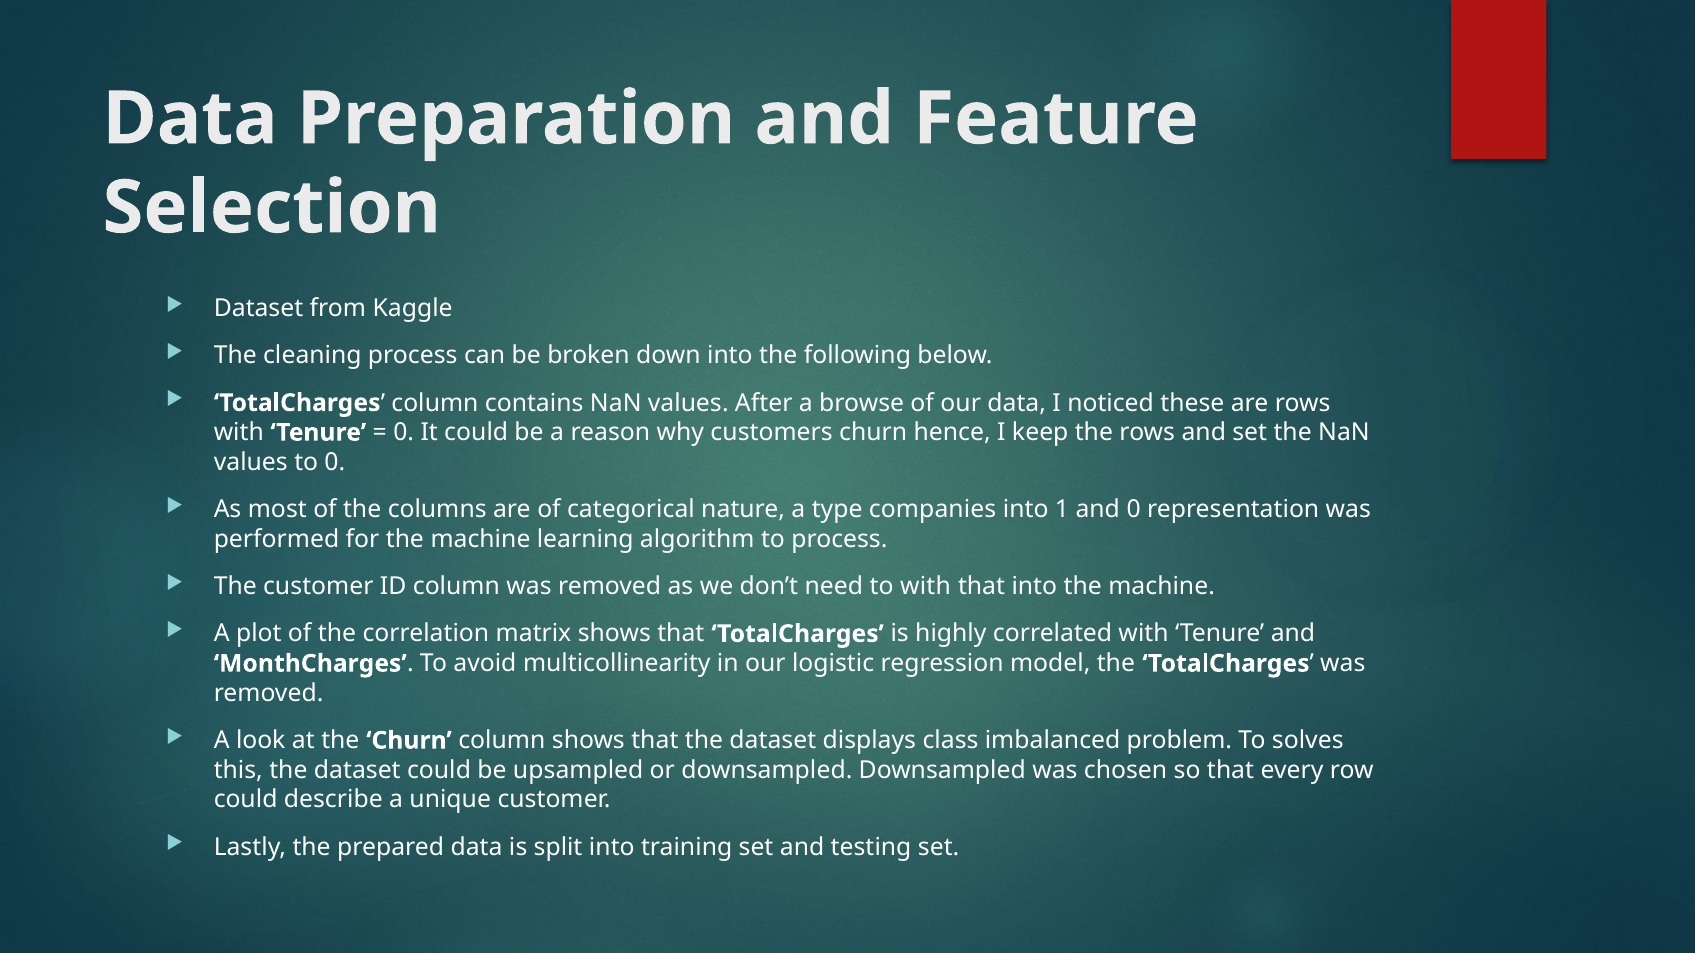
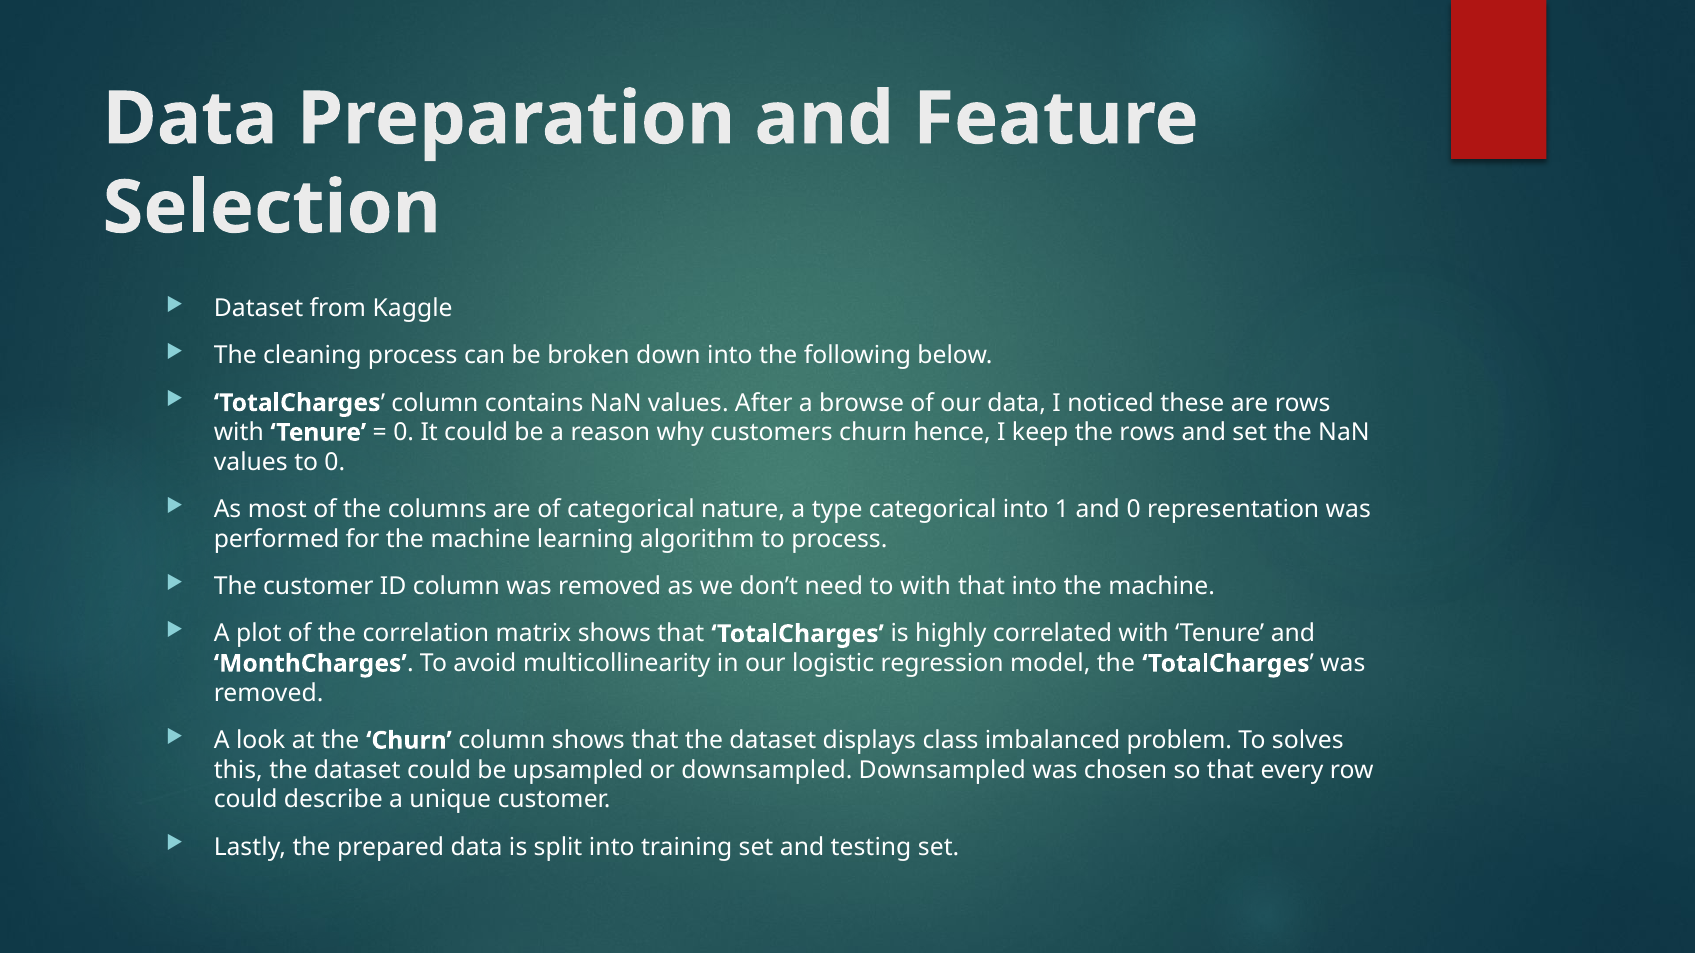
type companies: companies -> categorical
